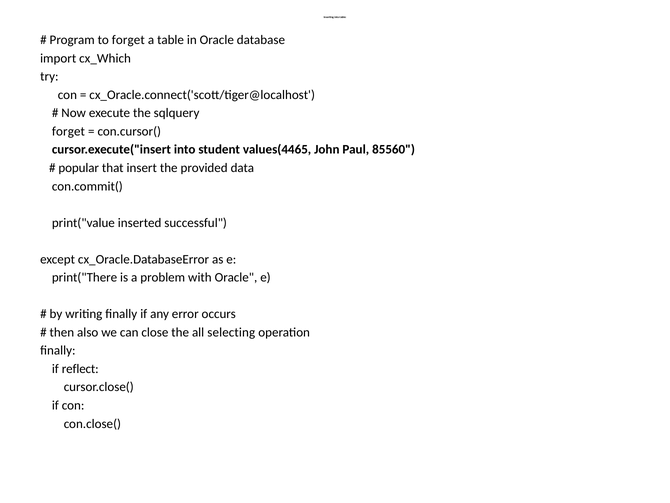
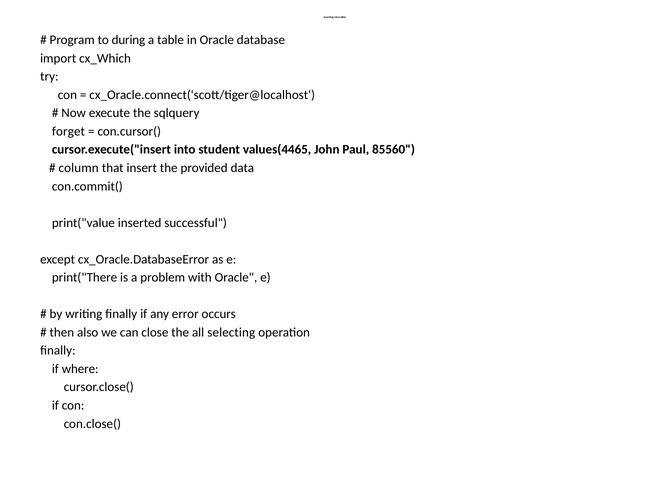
to forget: forget -> during
popular: popular -> column
reflect: reflect -> where
